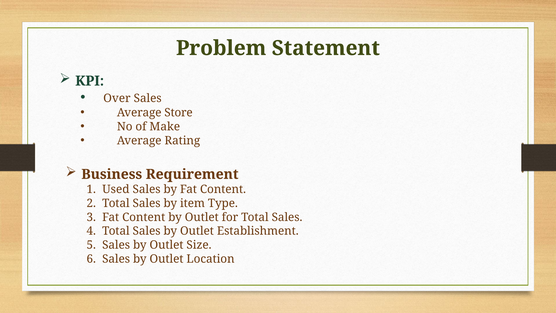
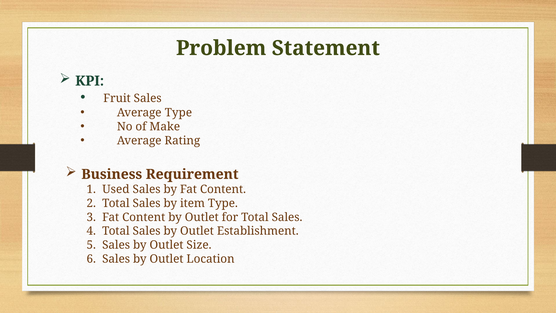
Over: Over -> Fruit
Average Store: Store -> Type
